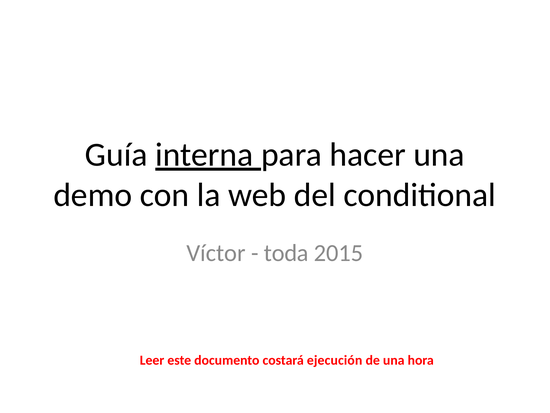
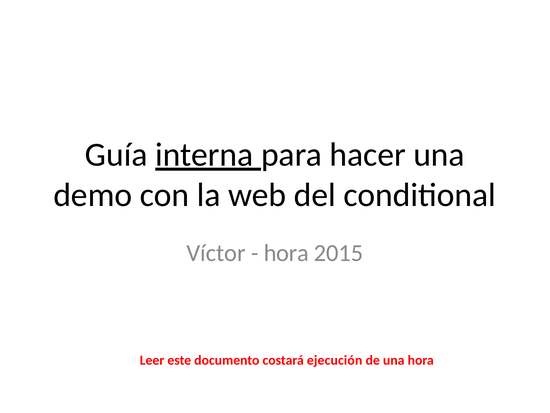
toda at (286, 253): toda -> hora
